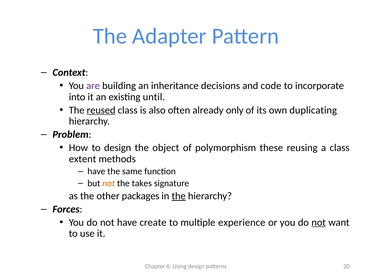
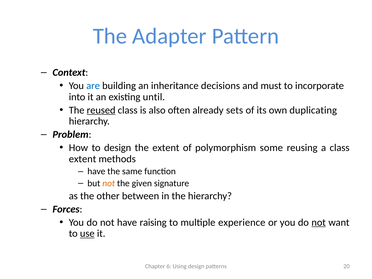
are colour: purple -> blue
code: code -> must
only: only -> sets
the object: object -> extent
these: these -> some
takes: takes -> given
packages: packages -> between
the at (179, 196) underline: present -> none
create: create -> raising
use underline: none -> present
